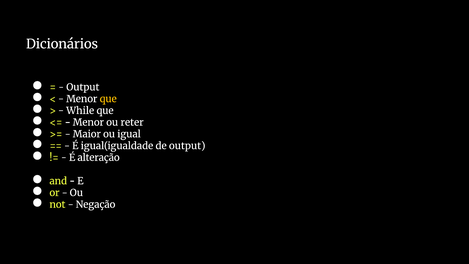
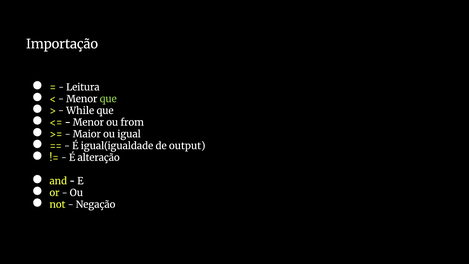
Dicionários: Dicionários -> Importação
Output at (83, 87): Output -> Leitura
que at (108, 99) colour: yellow -> light green
reter: reter -> from
